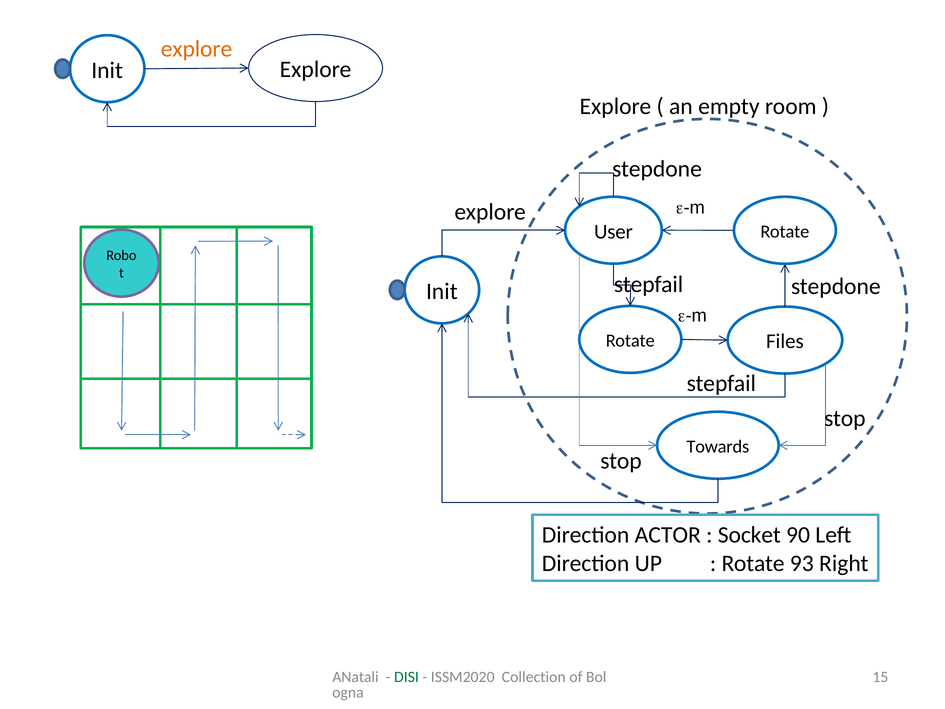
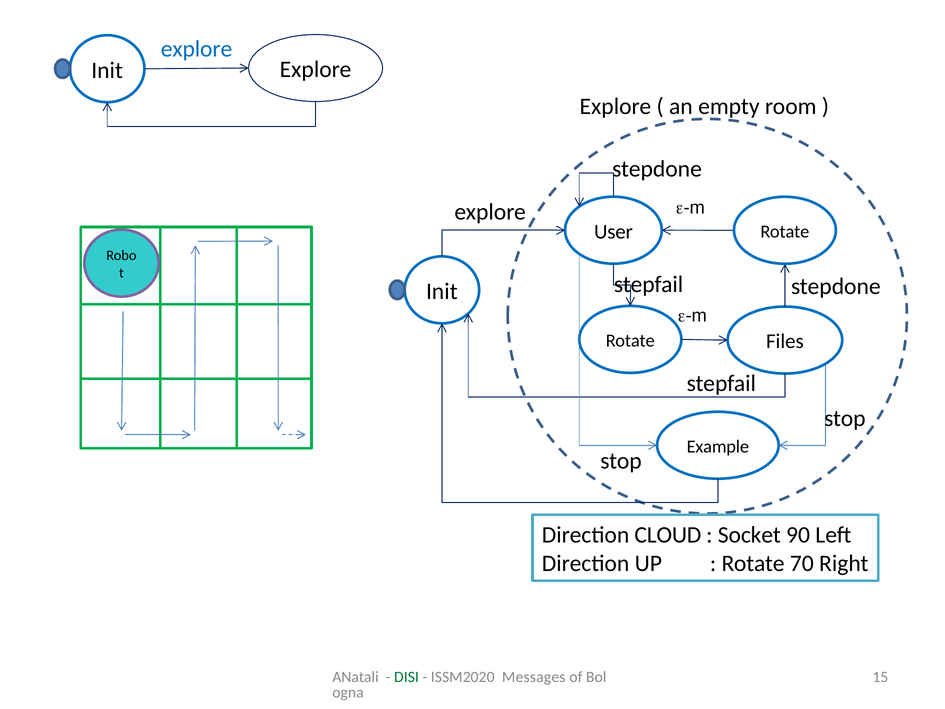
explore at (197, 49) colour: orange -> blue
Towards: Towards -> Example
ACTOR: ACTOR -> CLOUD
93: 93 -> 70
Collection: Collection -> Messages
